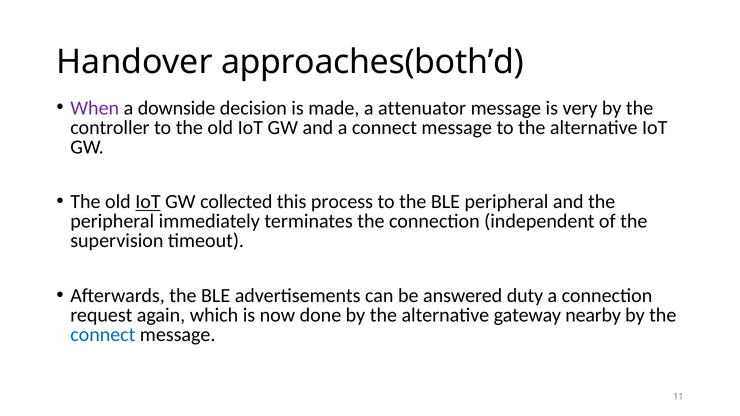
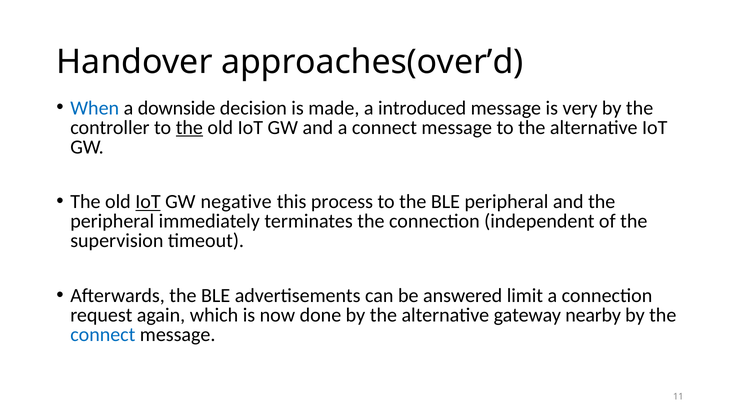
approaches(both’d: approaches(both’d -> approaches(over’d
When colour: purple -> blue
attenuator: attenuator -> introduced
the at (189, 128) underline: none -> present
collected: collected -> negative
duty: duty -> limit
